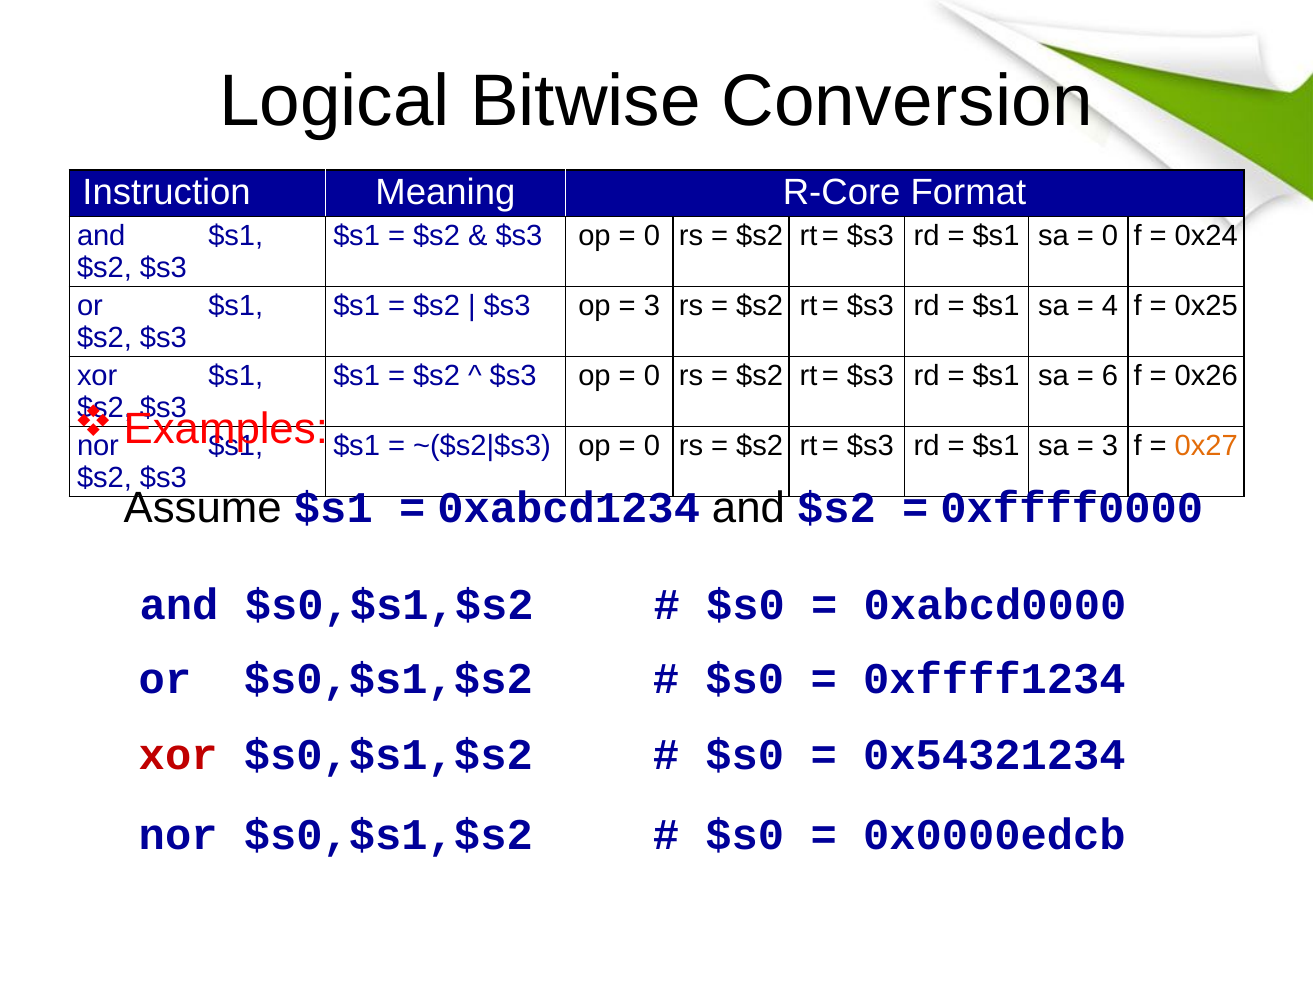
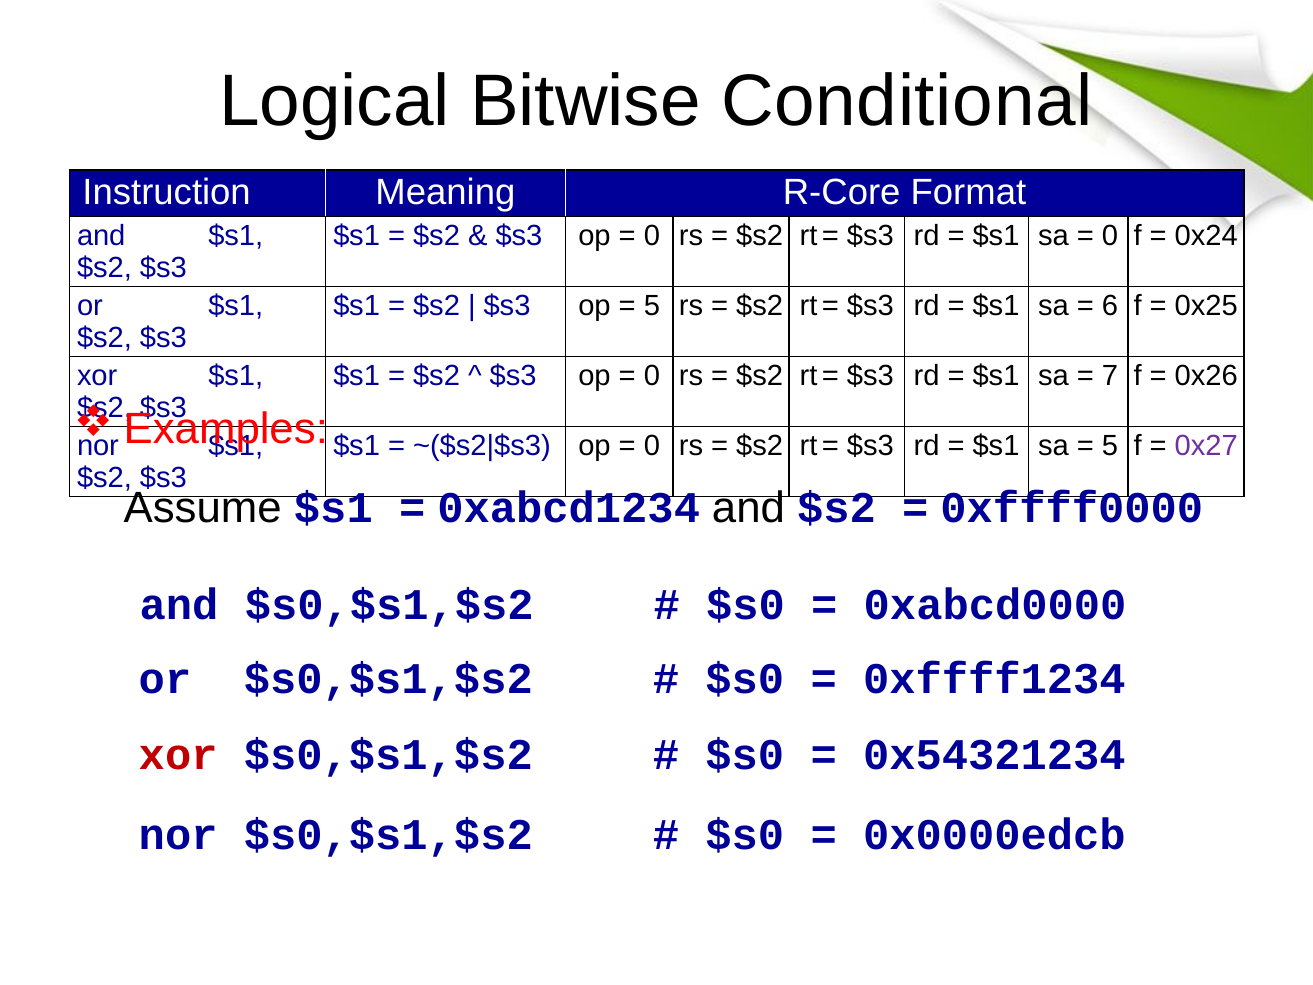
Conversion: Conversion -> Conditional
3 at (652, 306): 3 -> 5
4: 4 -> 6
6: 6 -> 7
3 at (1110, 446): 3 -> 5
0x27 colour: orange -> purple
